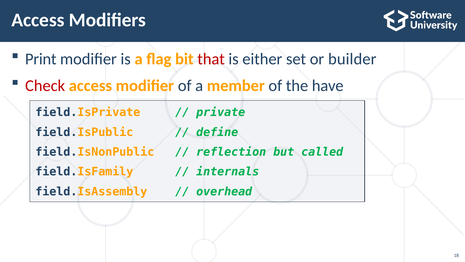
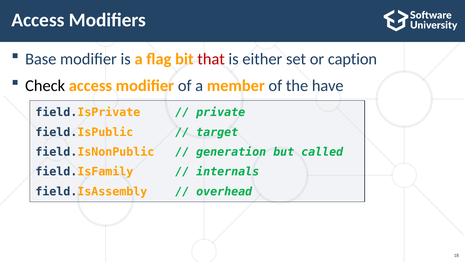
Print: Print -> Base
builder: builder -> caption
Check colour: red -> black
define: define -> target
reflection: reflection -> generation
